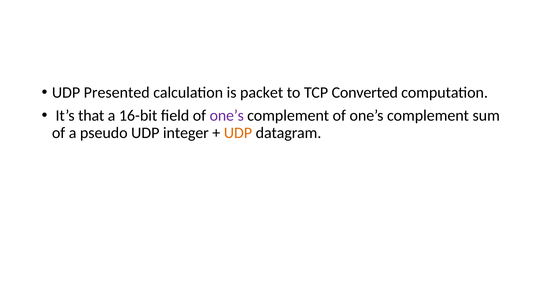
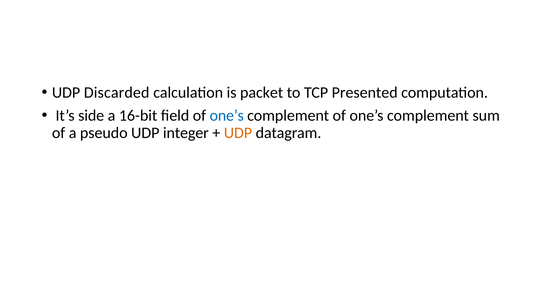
Presented: Presented -> Discarded
Converted: Converted -> Presented
that: that -> side
one’s at (227, 115) colour: purple -> blue
